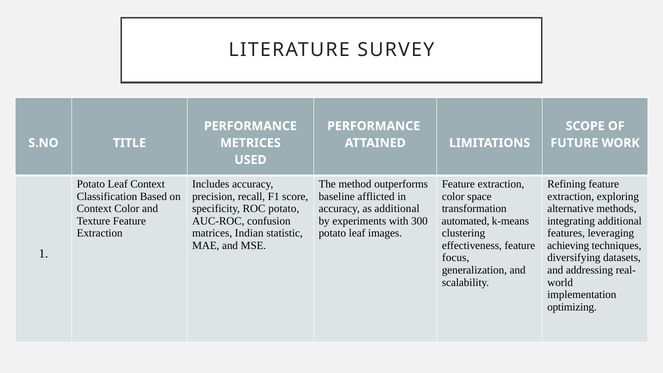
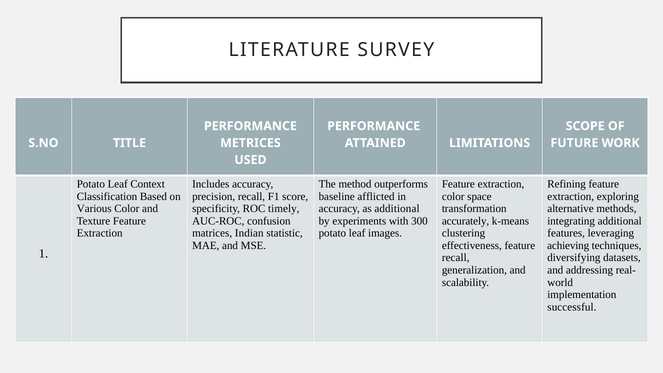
Context at (94, 209): Context -> Various
ROC potato: potato -> timely
automated: automated -> accurately
focus at (456, 258): focus -> recall
optimizing: optimizing -> successful
